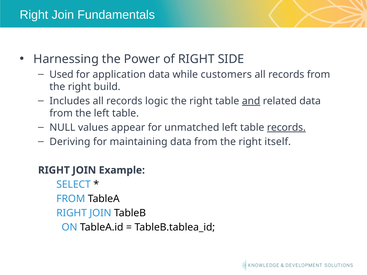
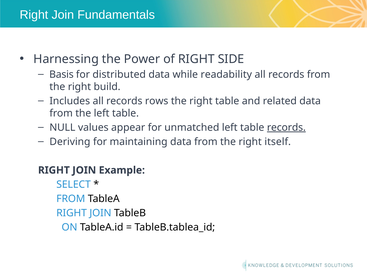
Used: Used -> Basis
application: application -> distributed
customers: customers -> readability
logic: logic -> rows
and underline: present -> none
